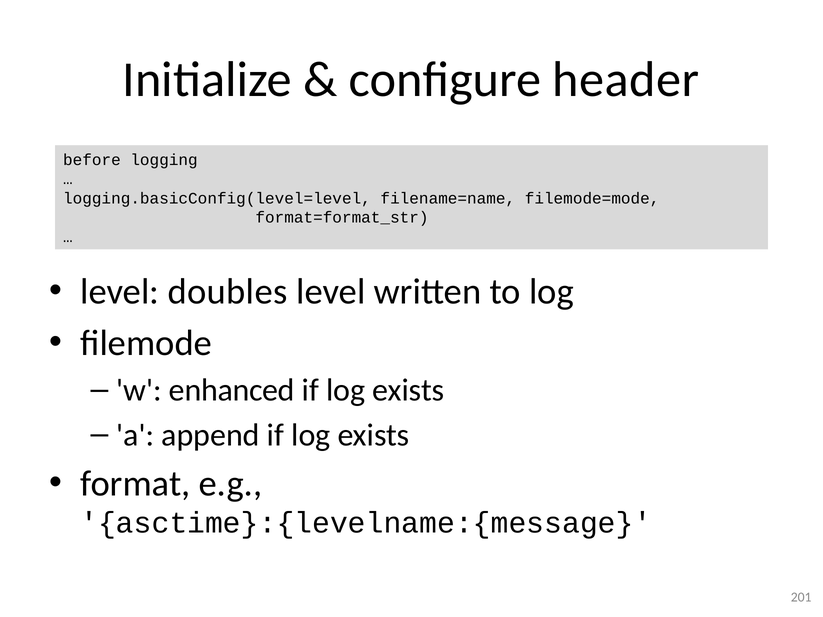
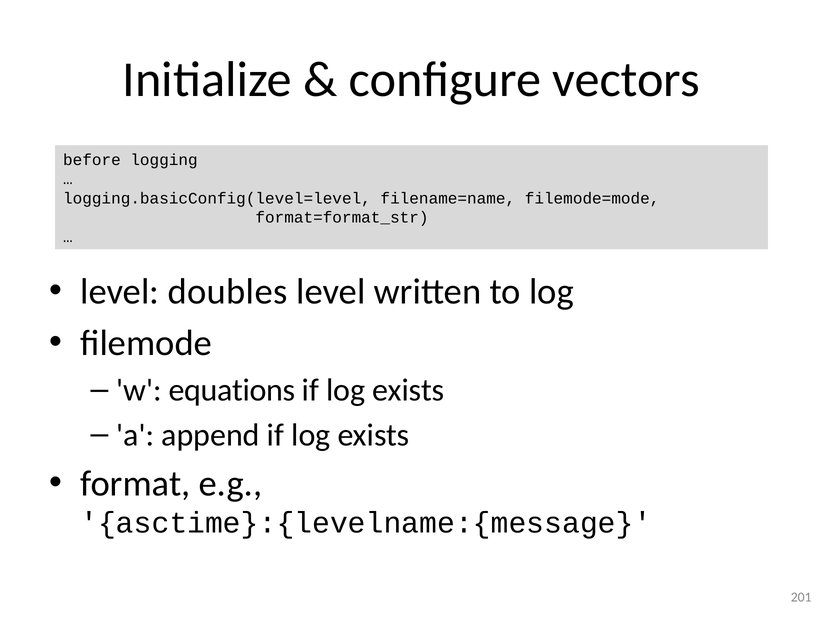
header: header -> vectors
enhanced: enhanced -> equations
